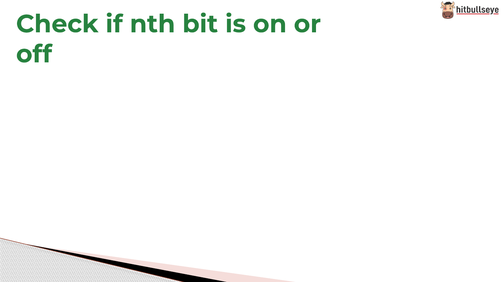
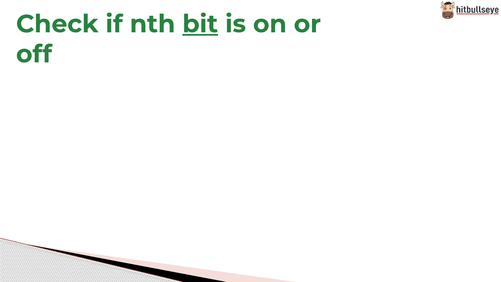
bit underline: none -> present
